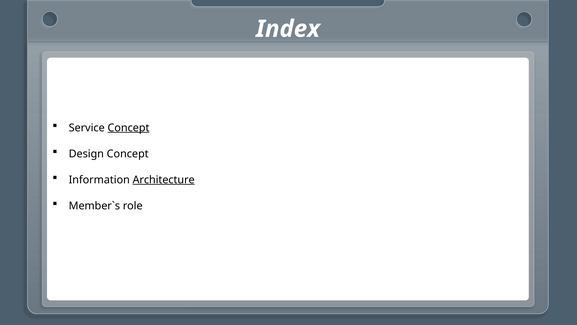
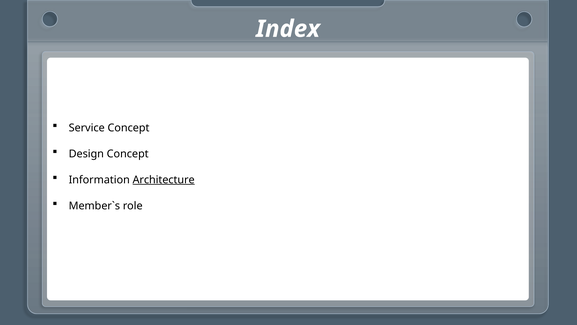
Concept at (128, 128) underline: present -> none
